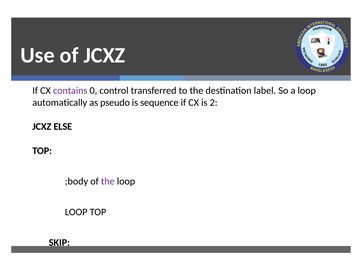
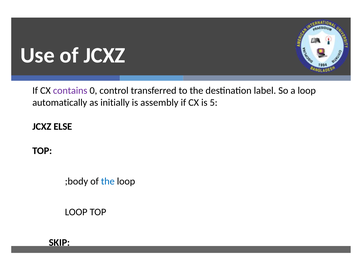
pseudo: pseudo -> initially
sequence: sequence -> assembly
2: 2 -> 5
the at (108, 182) colour: purple -> blue
